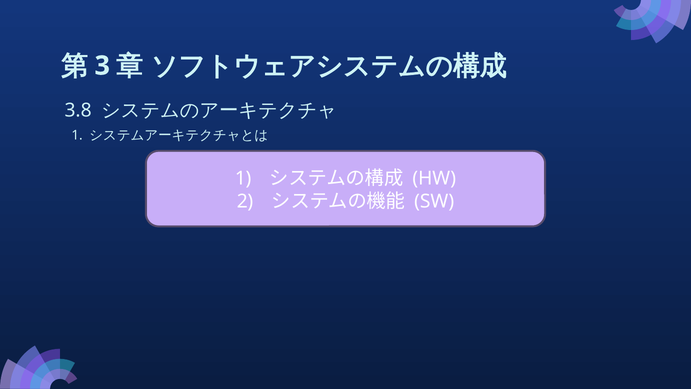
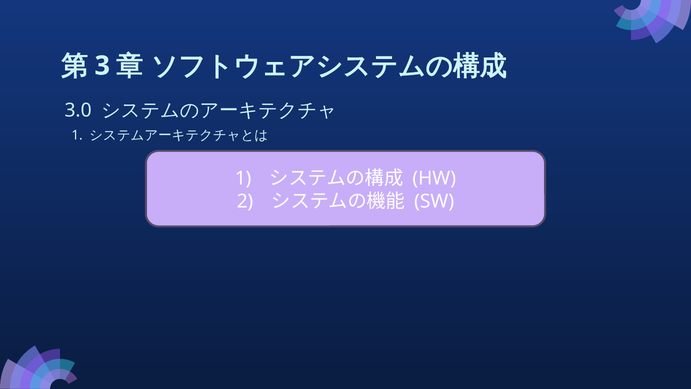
3.8: 3.8 -> 3.0
